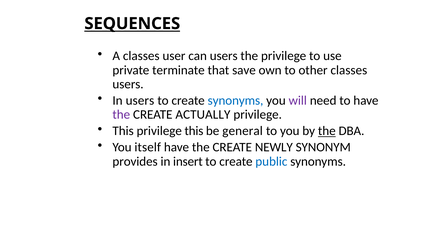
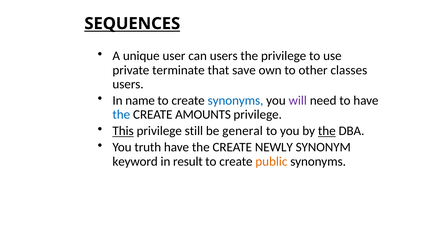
A classes: classes -> unique
In users: users -> name
the at (121, 115) colour: purple -> blue
ACTUALLY: ACTUALLY -> AMOUNTS
This at (123, 131) underline: none -> present
privilege this: this -> still
itself: itself -> truth
provides: provides -> keyword
insert: insert -> result
public colour: blue -> orange
